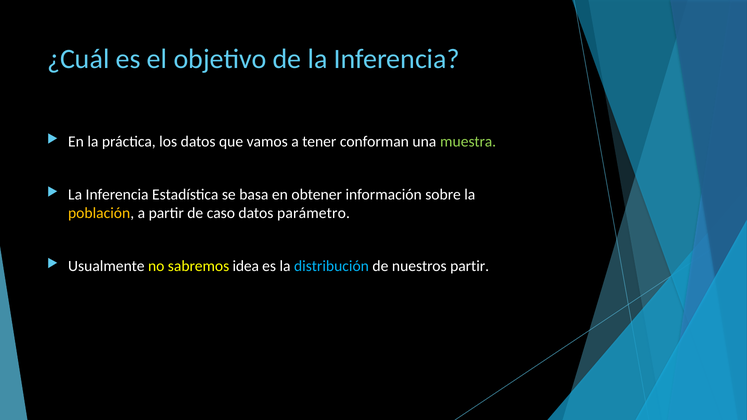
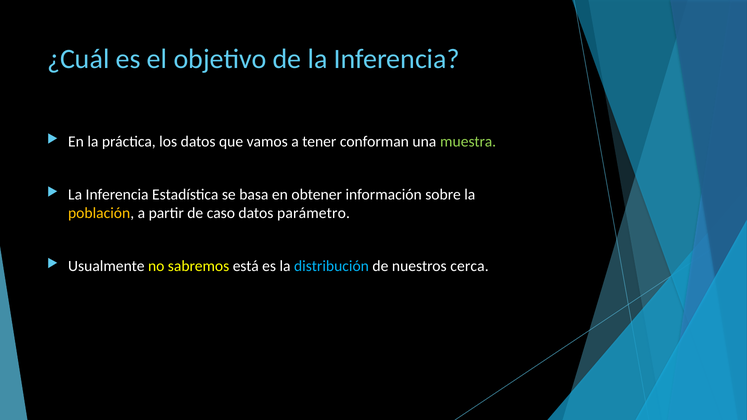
idea: idea -> está
nuestros partir: partir -> cerca
